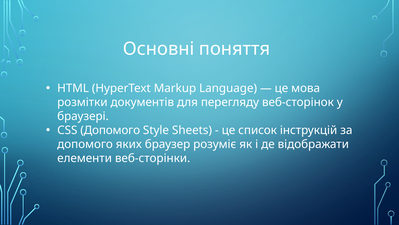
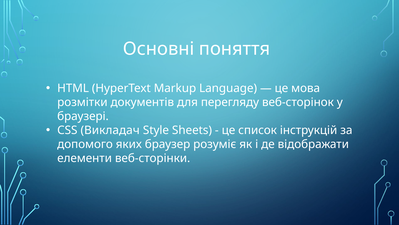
СSS Допомого: Допомого -> Викладач
